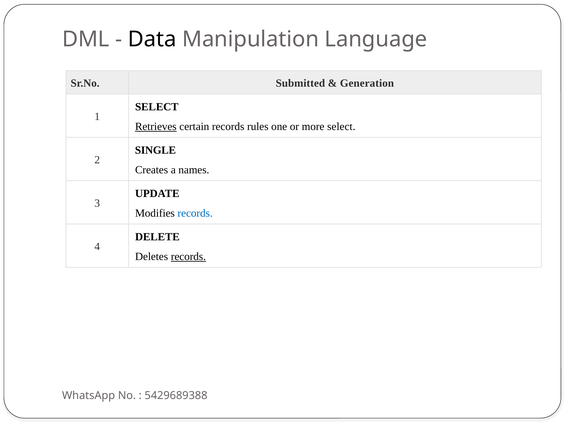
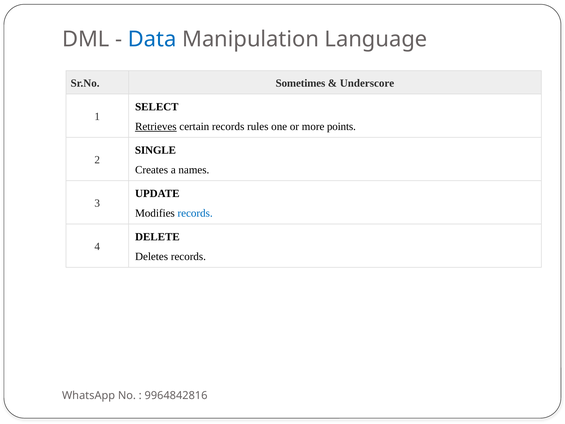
Data colour: black -> blue
Submitted: Submitted -> Sometimes
Generation: Generation -> Underscore
more select: select -> points
records at (188, 257) underline: present -> none
5429689388: 5429689388 -> 9964842816
